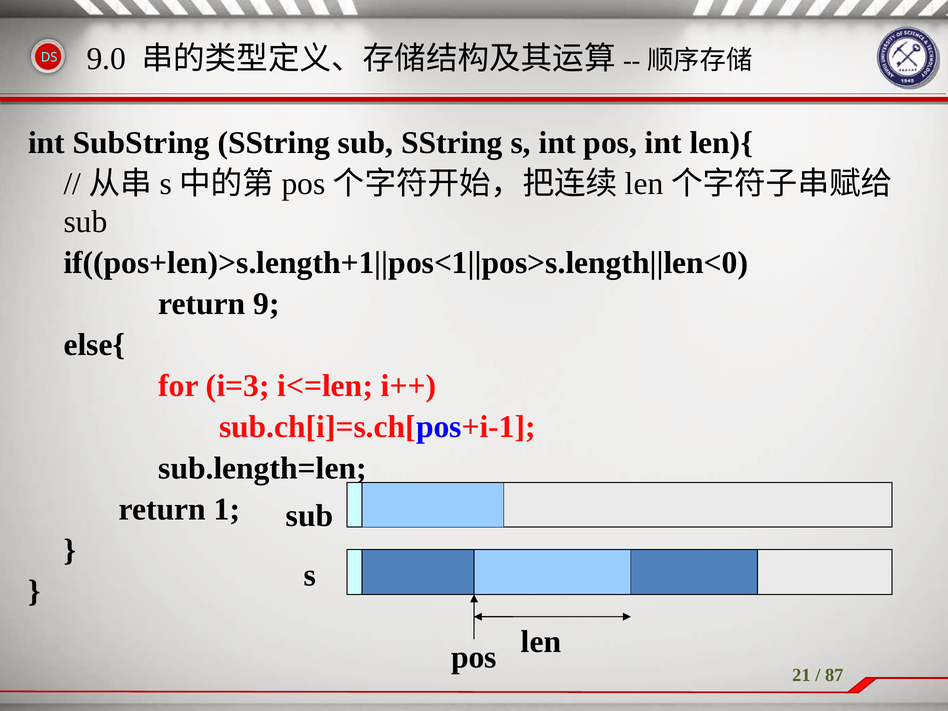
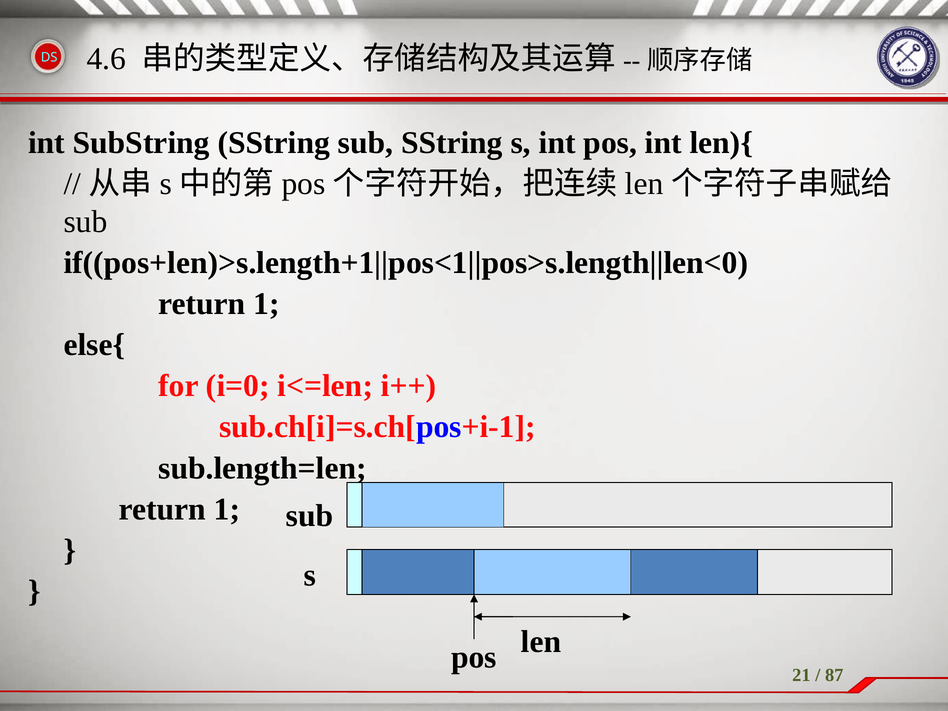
9.0: 9.0 -> 4.6
9 at (266, 304): 9 -> 1
i=3: i=3 -> i=0
